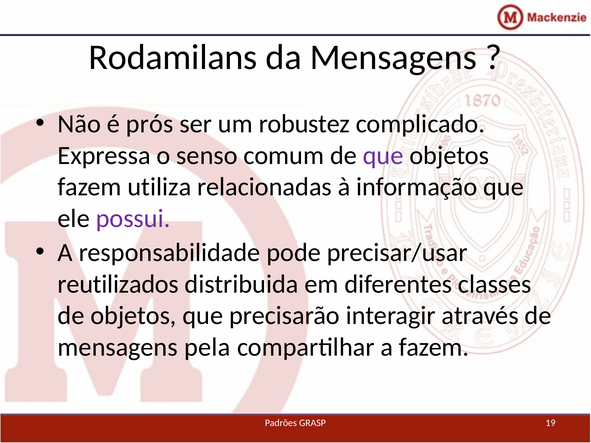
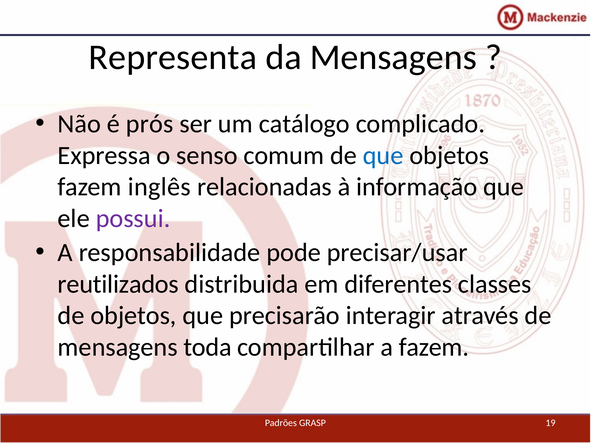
Rodamilans: Rodamilans -> Representa
robustez: robustez -> catálogo
que at (383, 156) colour: purple -> blue
utiliza: utiliza -> inglês
pela: pela -> toda
